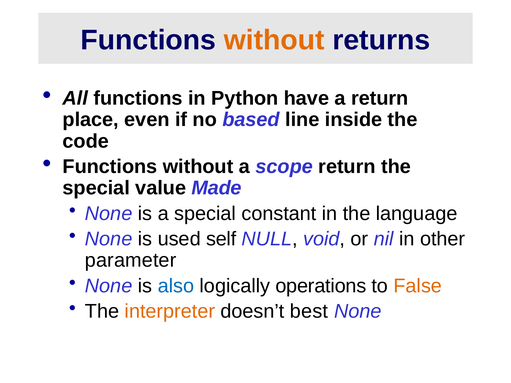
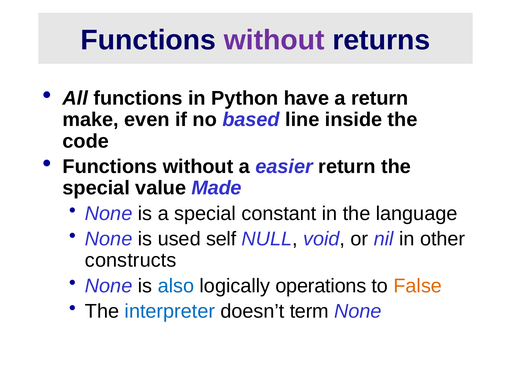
without at (274, 40) colour: orange -> purple
place: place -> make
scope: scope -> easier
parameter: parameter -> constructs
interpreter colour: orange -> blue
best: best -> term
